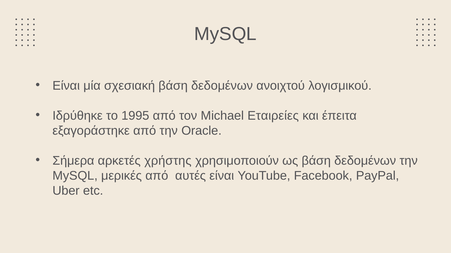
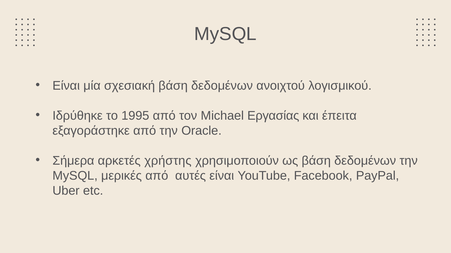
Εταιρείες: Εταιρείες -> Εργασίας
